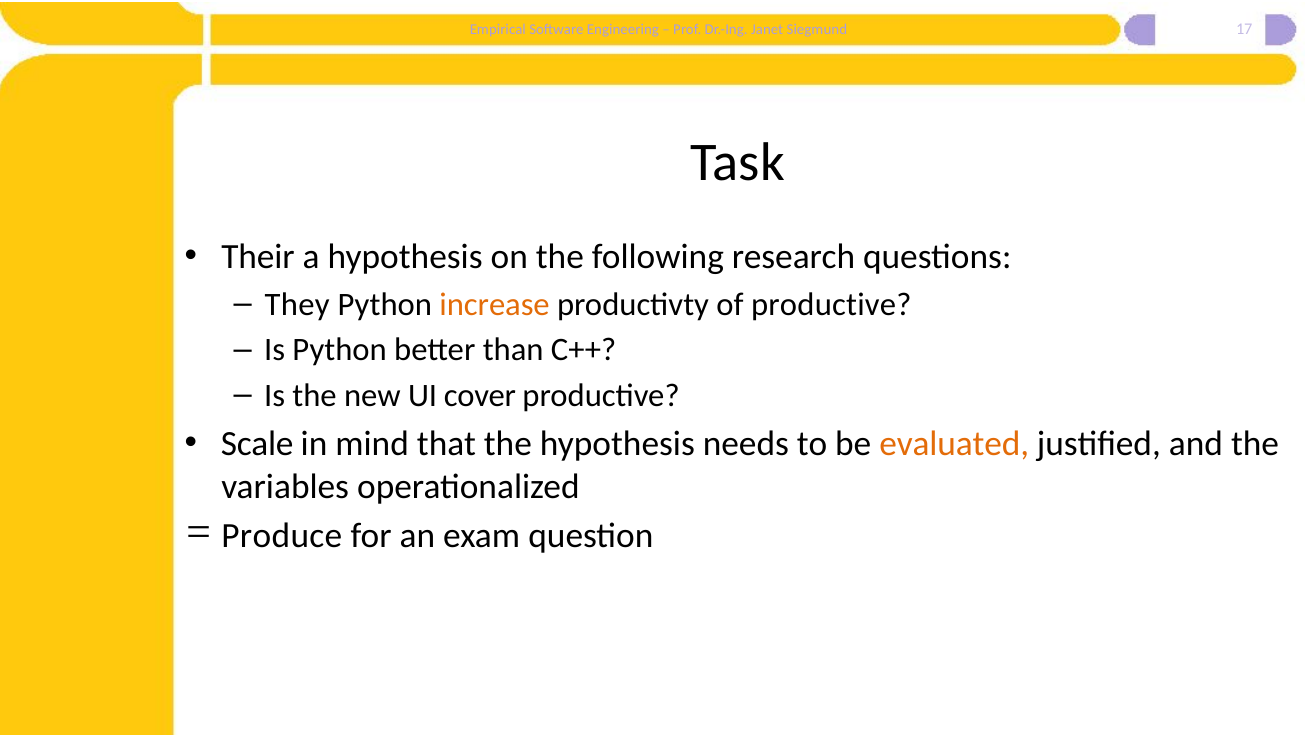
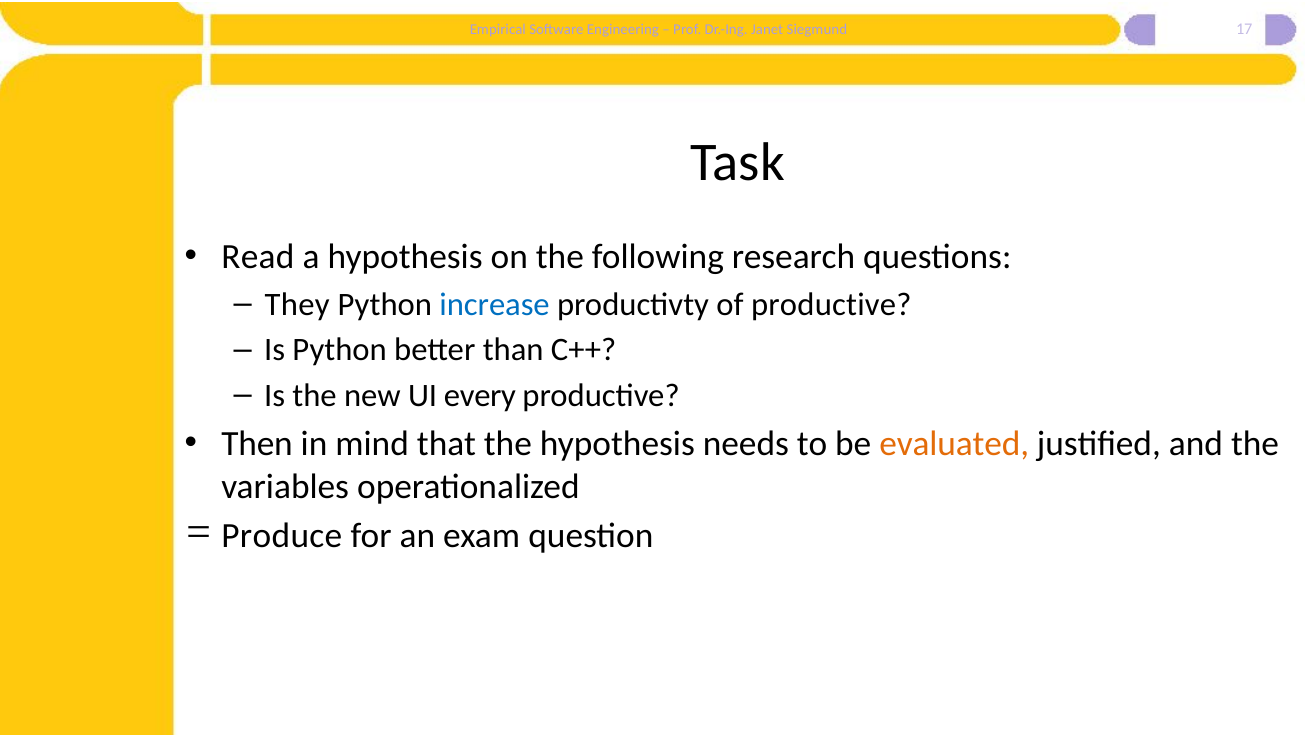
Their: Their -> Read
increase colour: orange -> blue
cover: cover -> every
Scale: Scale -> Then
